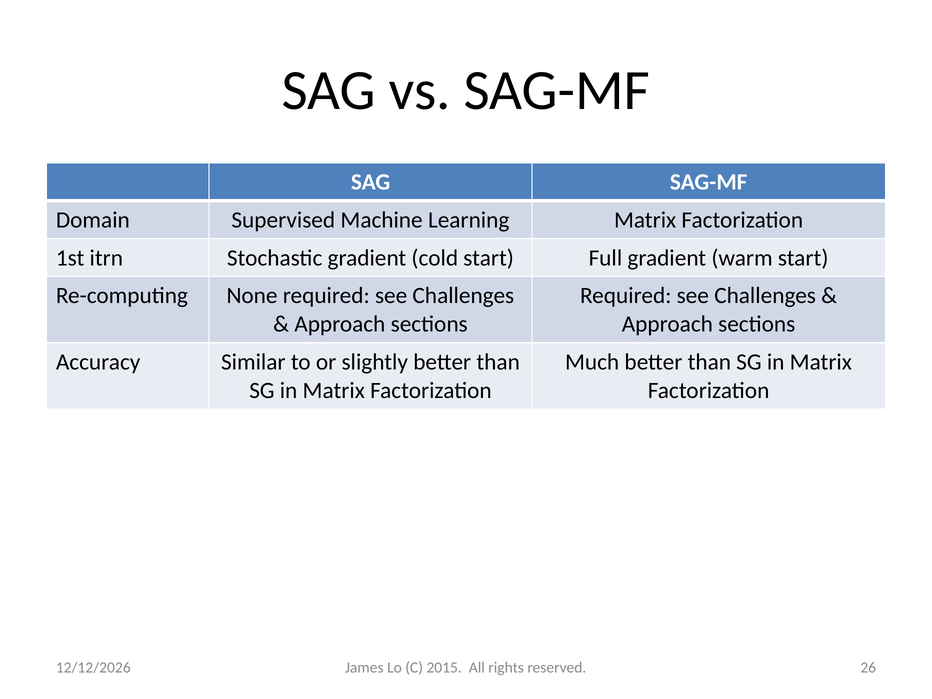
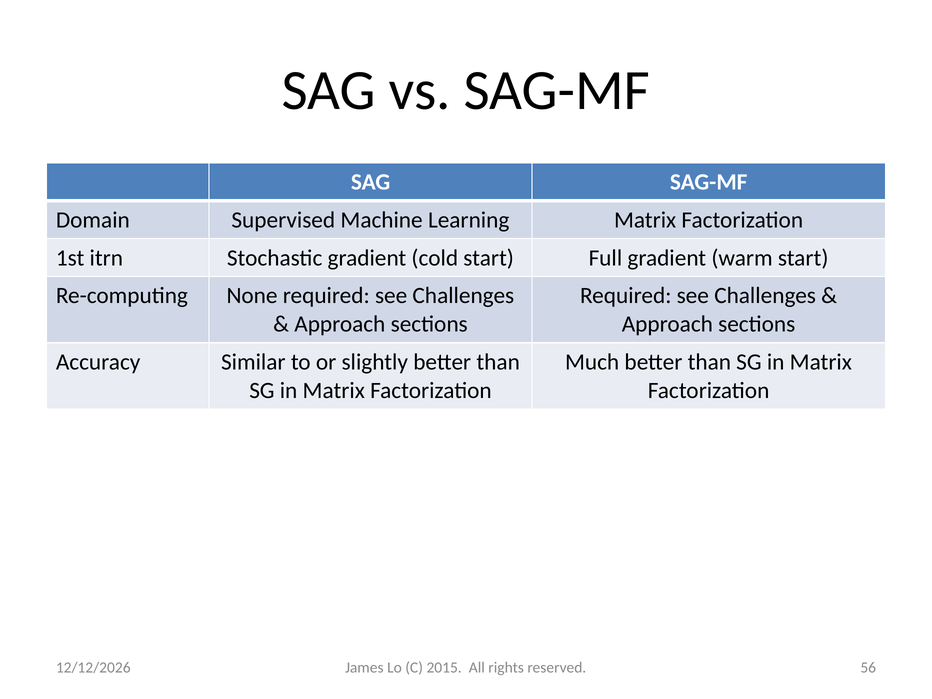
26: 26 -> 56
